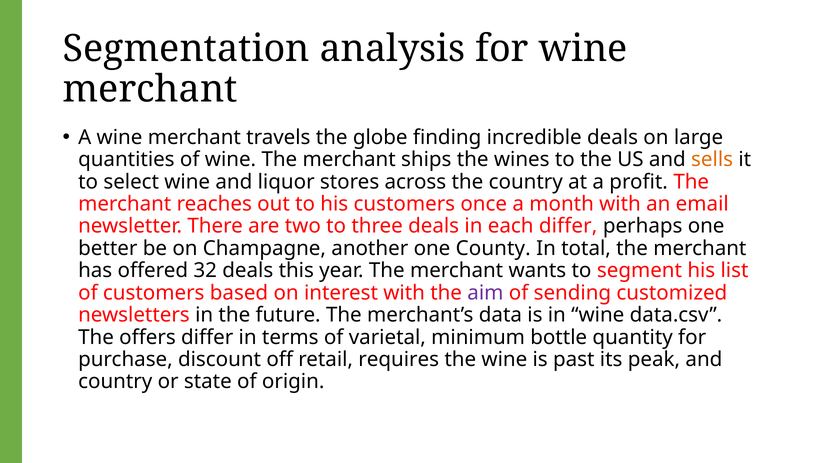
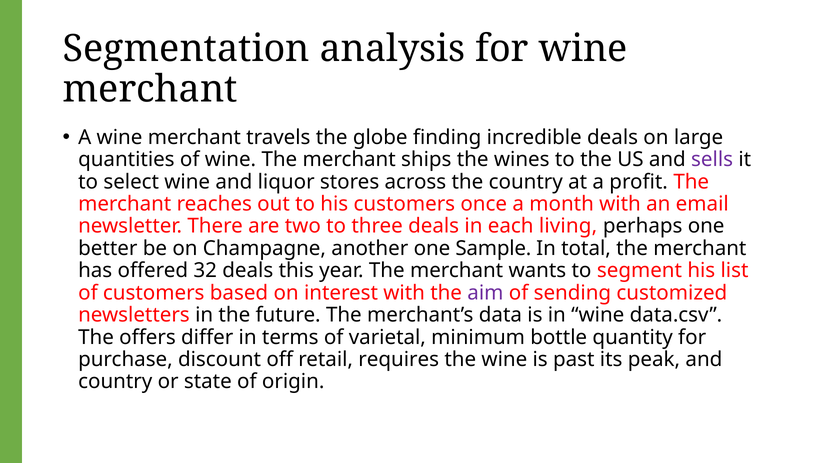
sells colour: orange -> purple
each differ: differ -> living
County: County -> Sample
